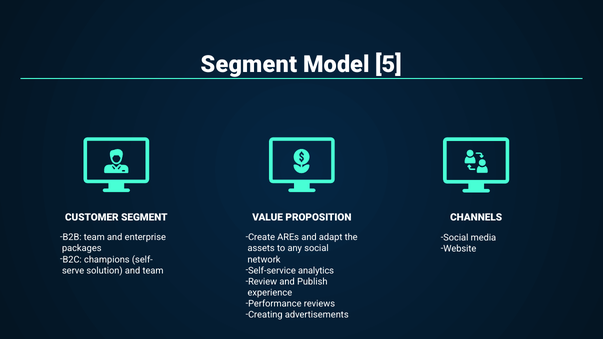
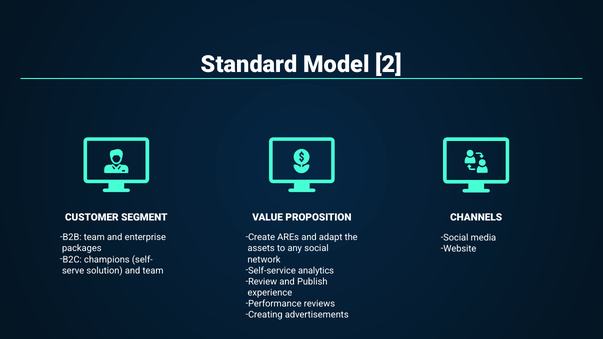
Segment at (249, 65): Segment -> Standard
5: 5 -> 2
